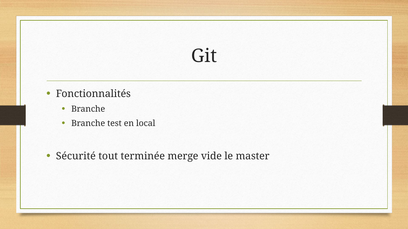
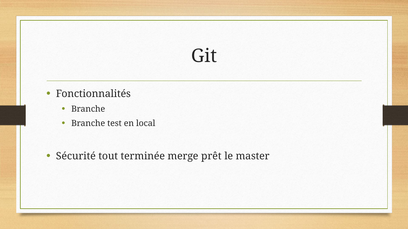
vide: vide -> prêt
